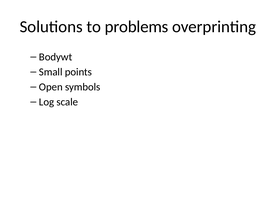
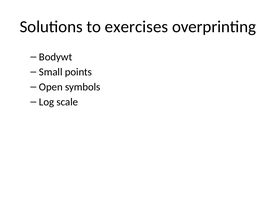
problems: problems -> exercises
